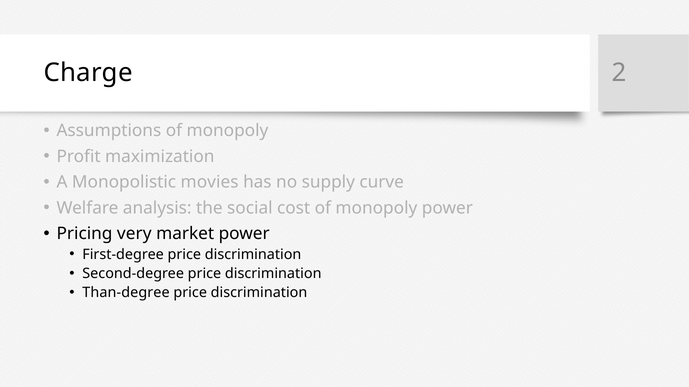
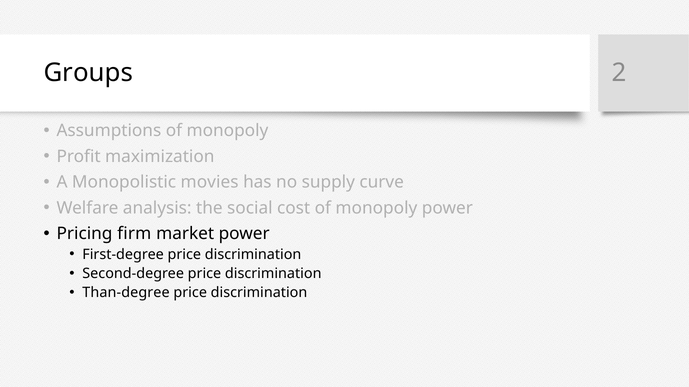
Charge: Charge -> Groups
very: very -> firm
